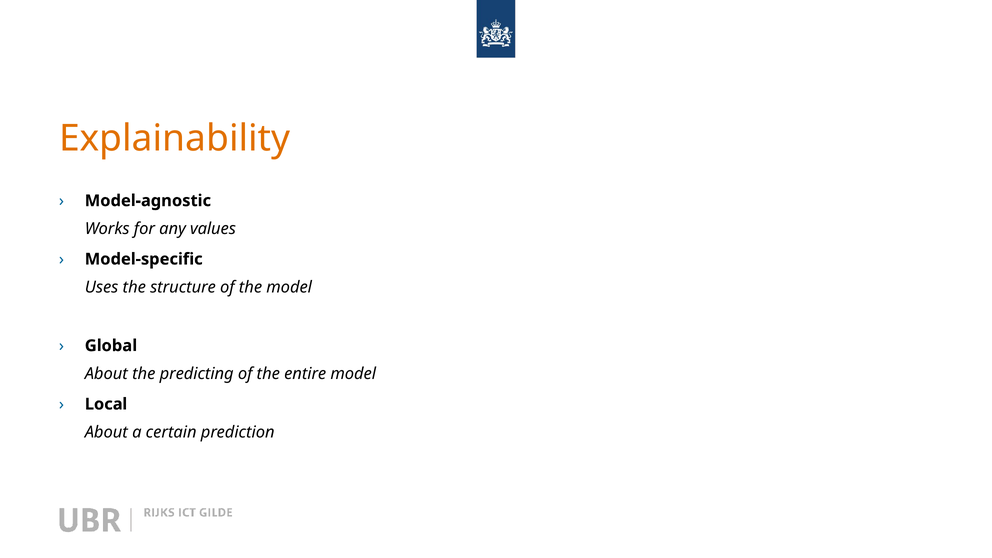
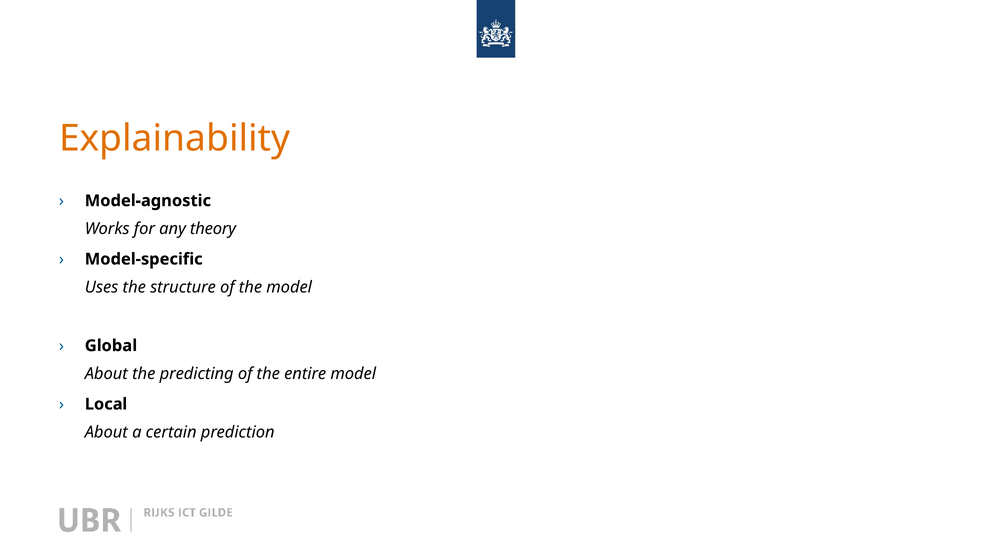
values: values -> theory
